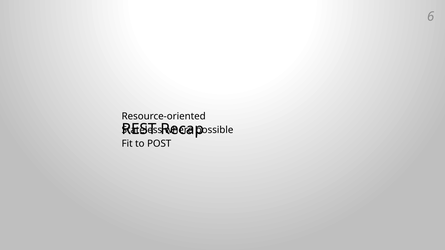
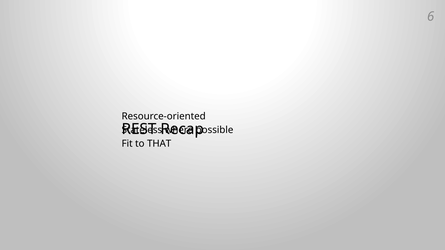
POST: POST -> THAT
